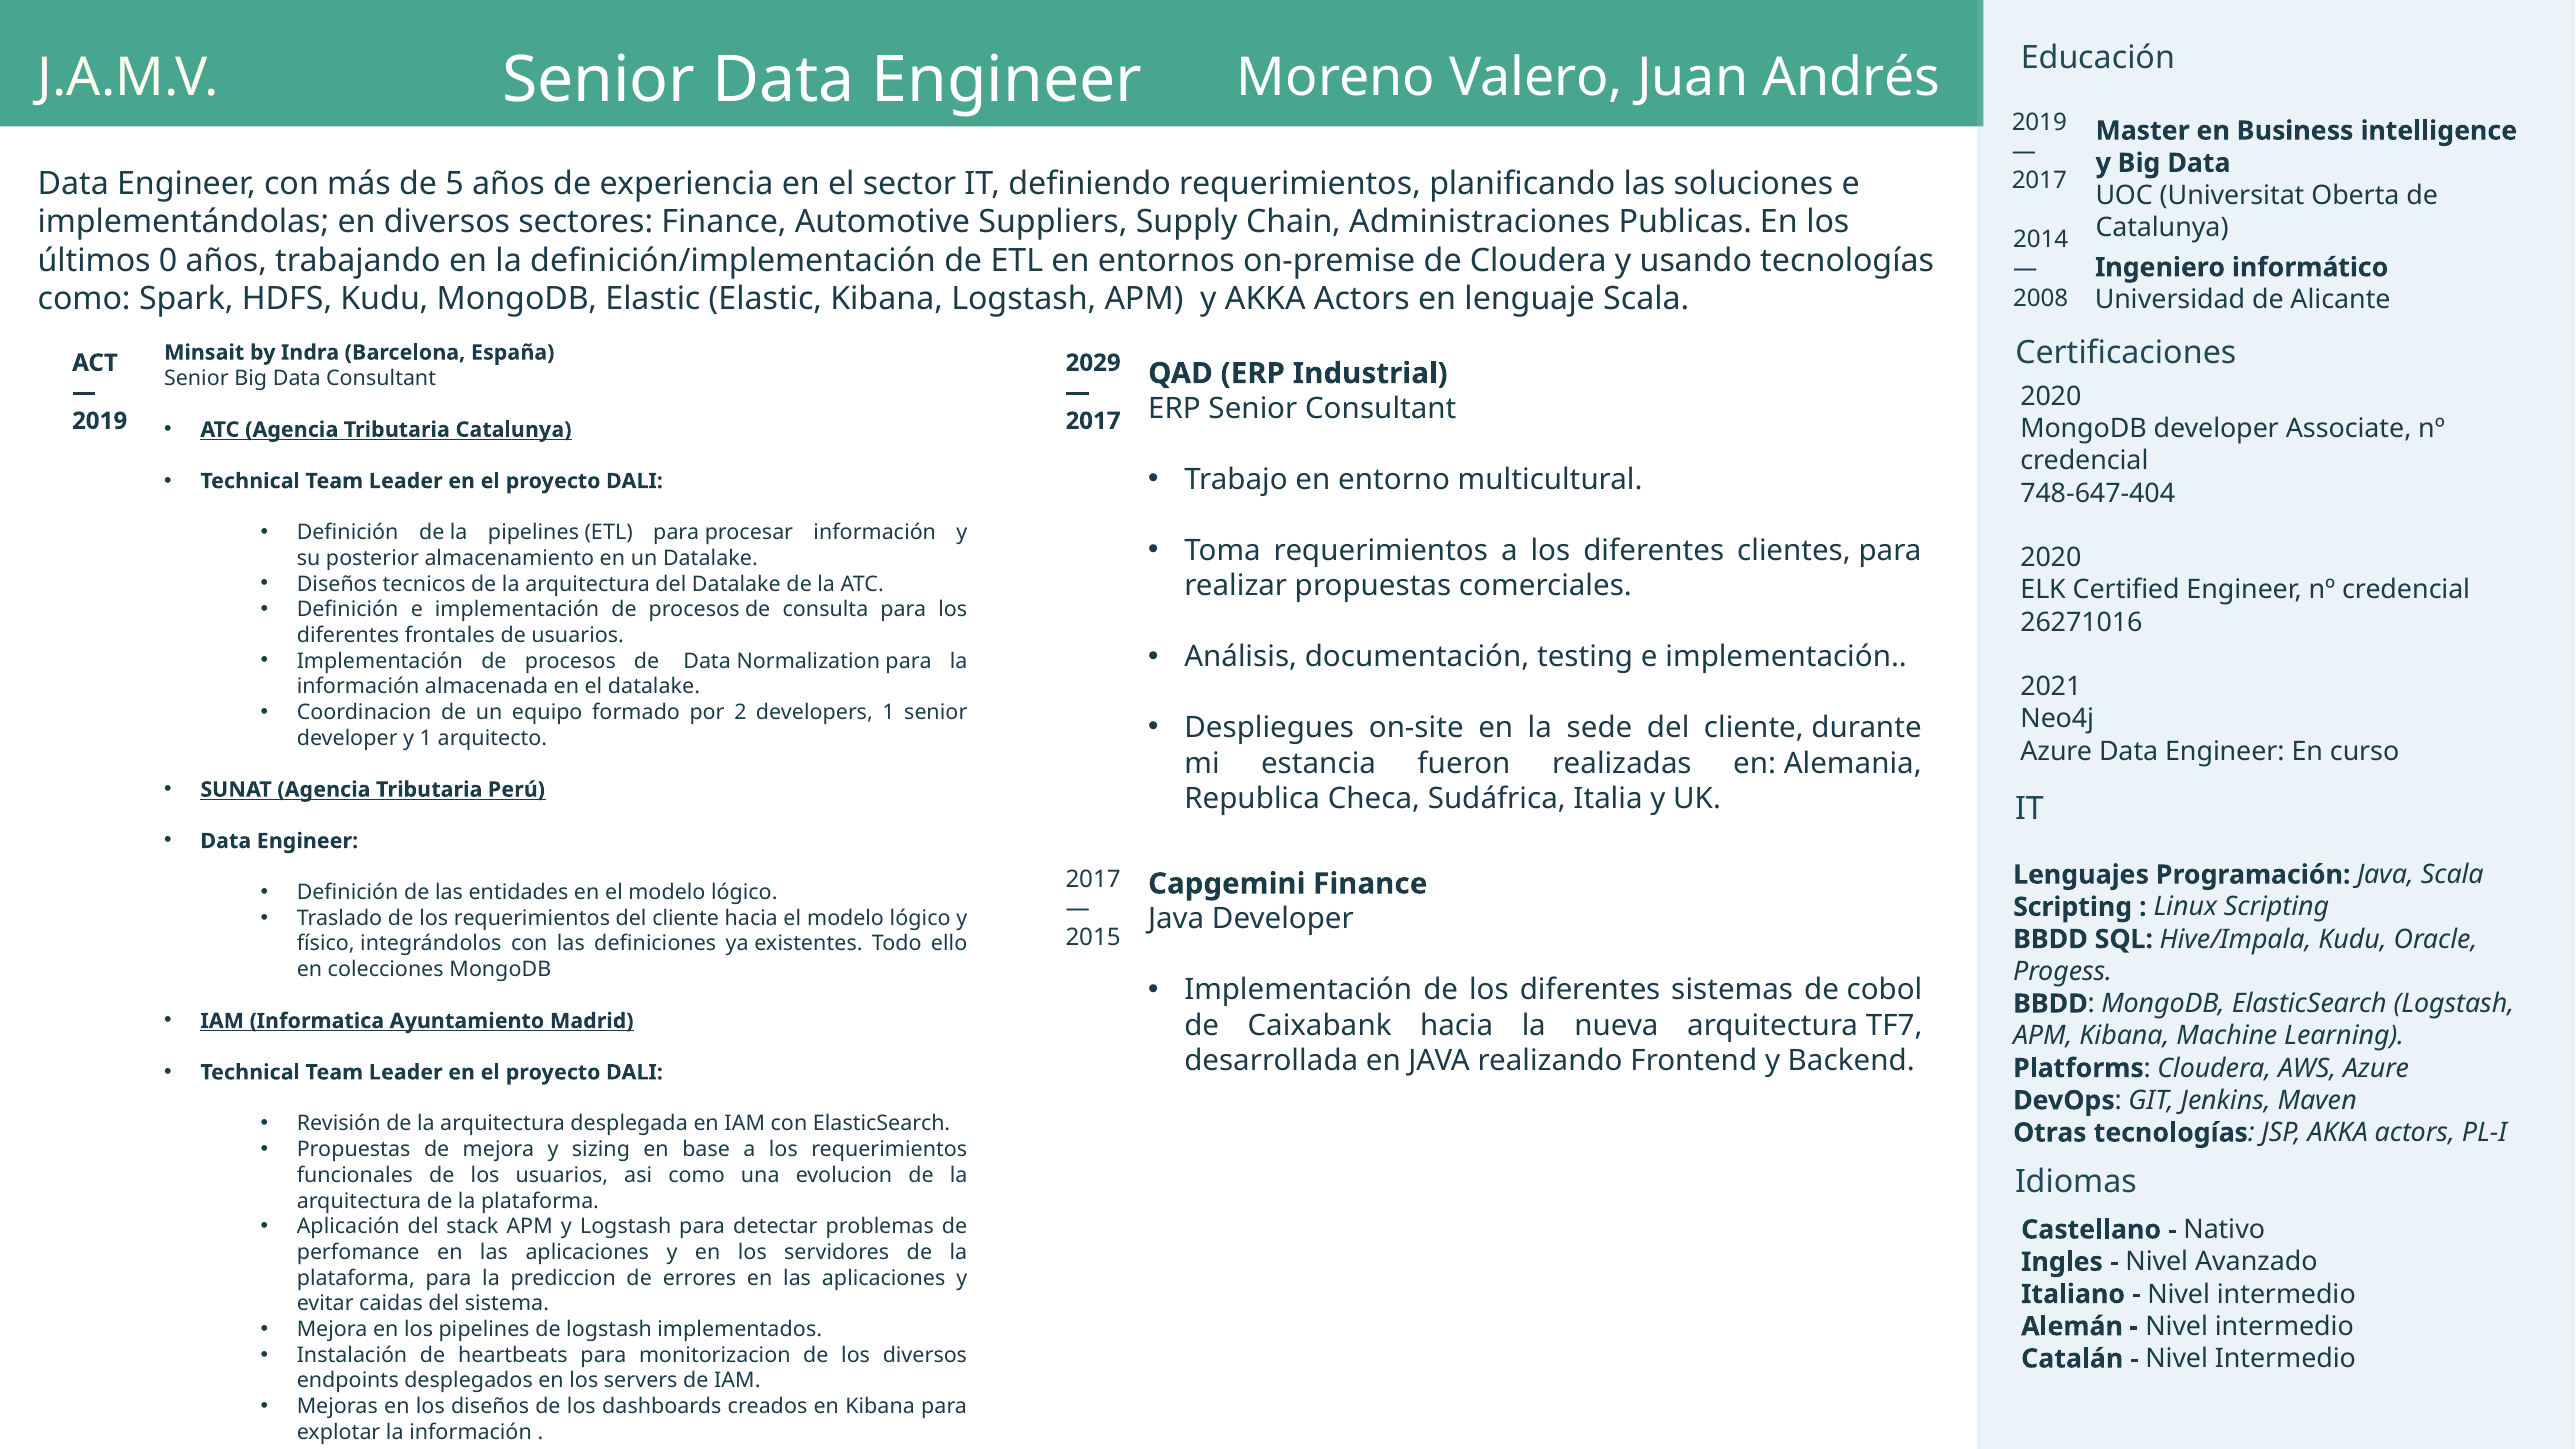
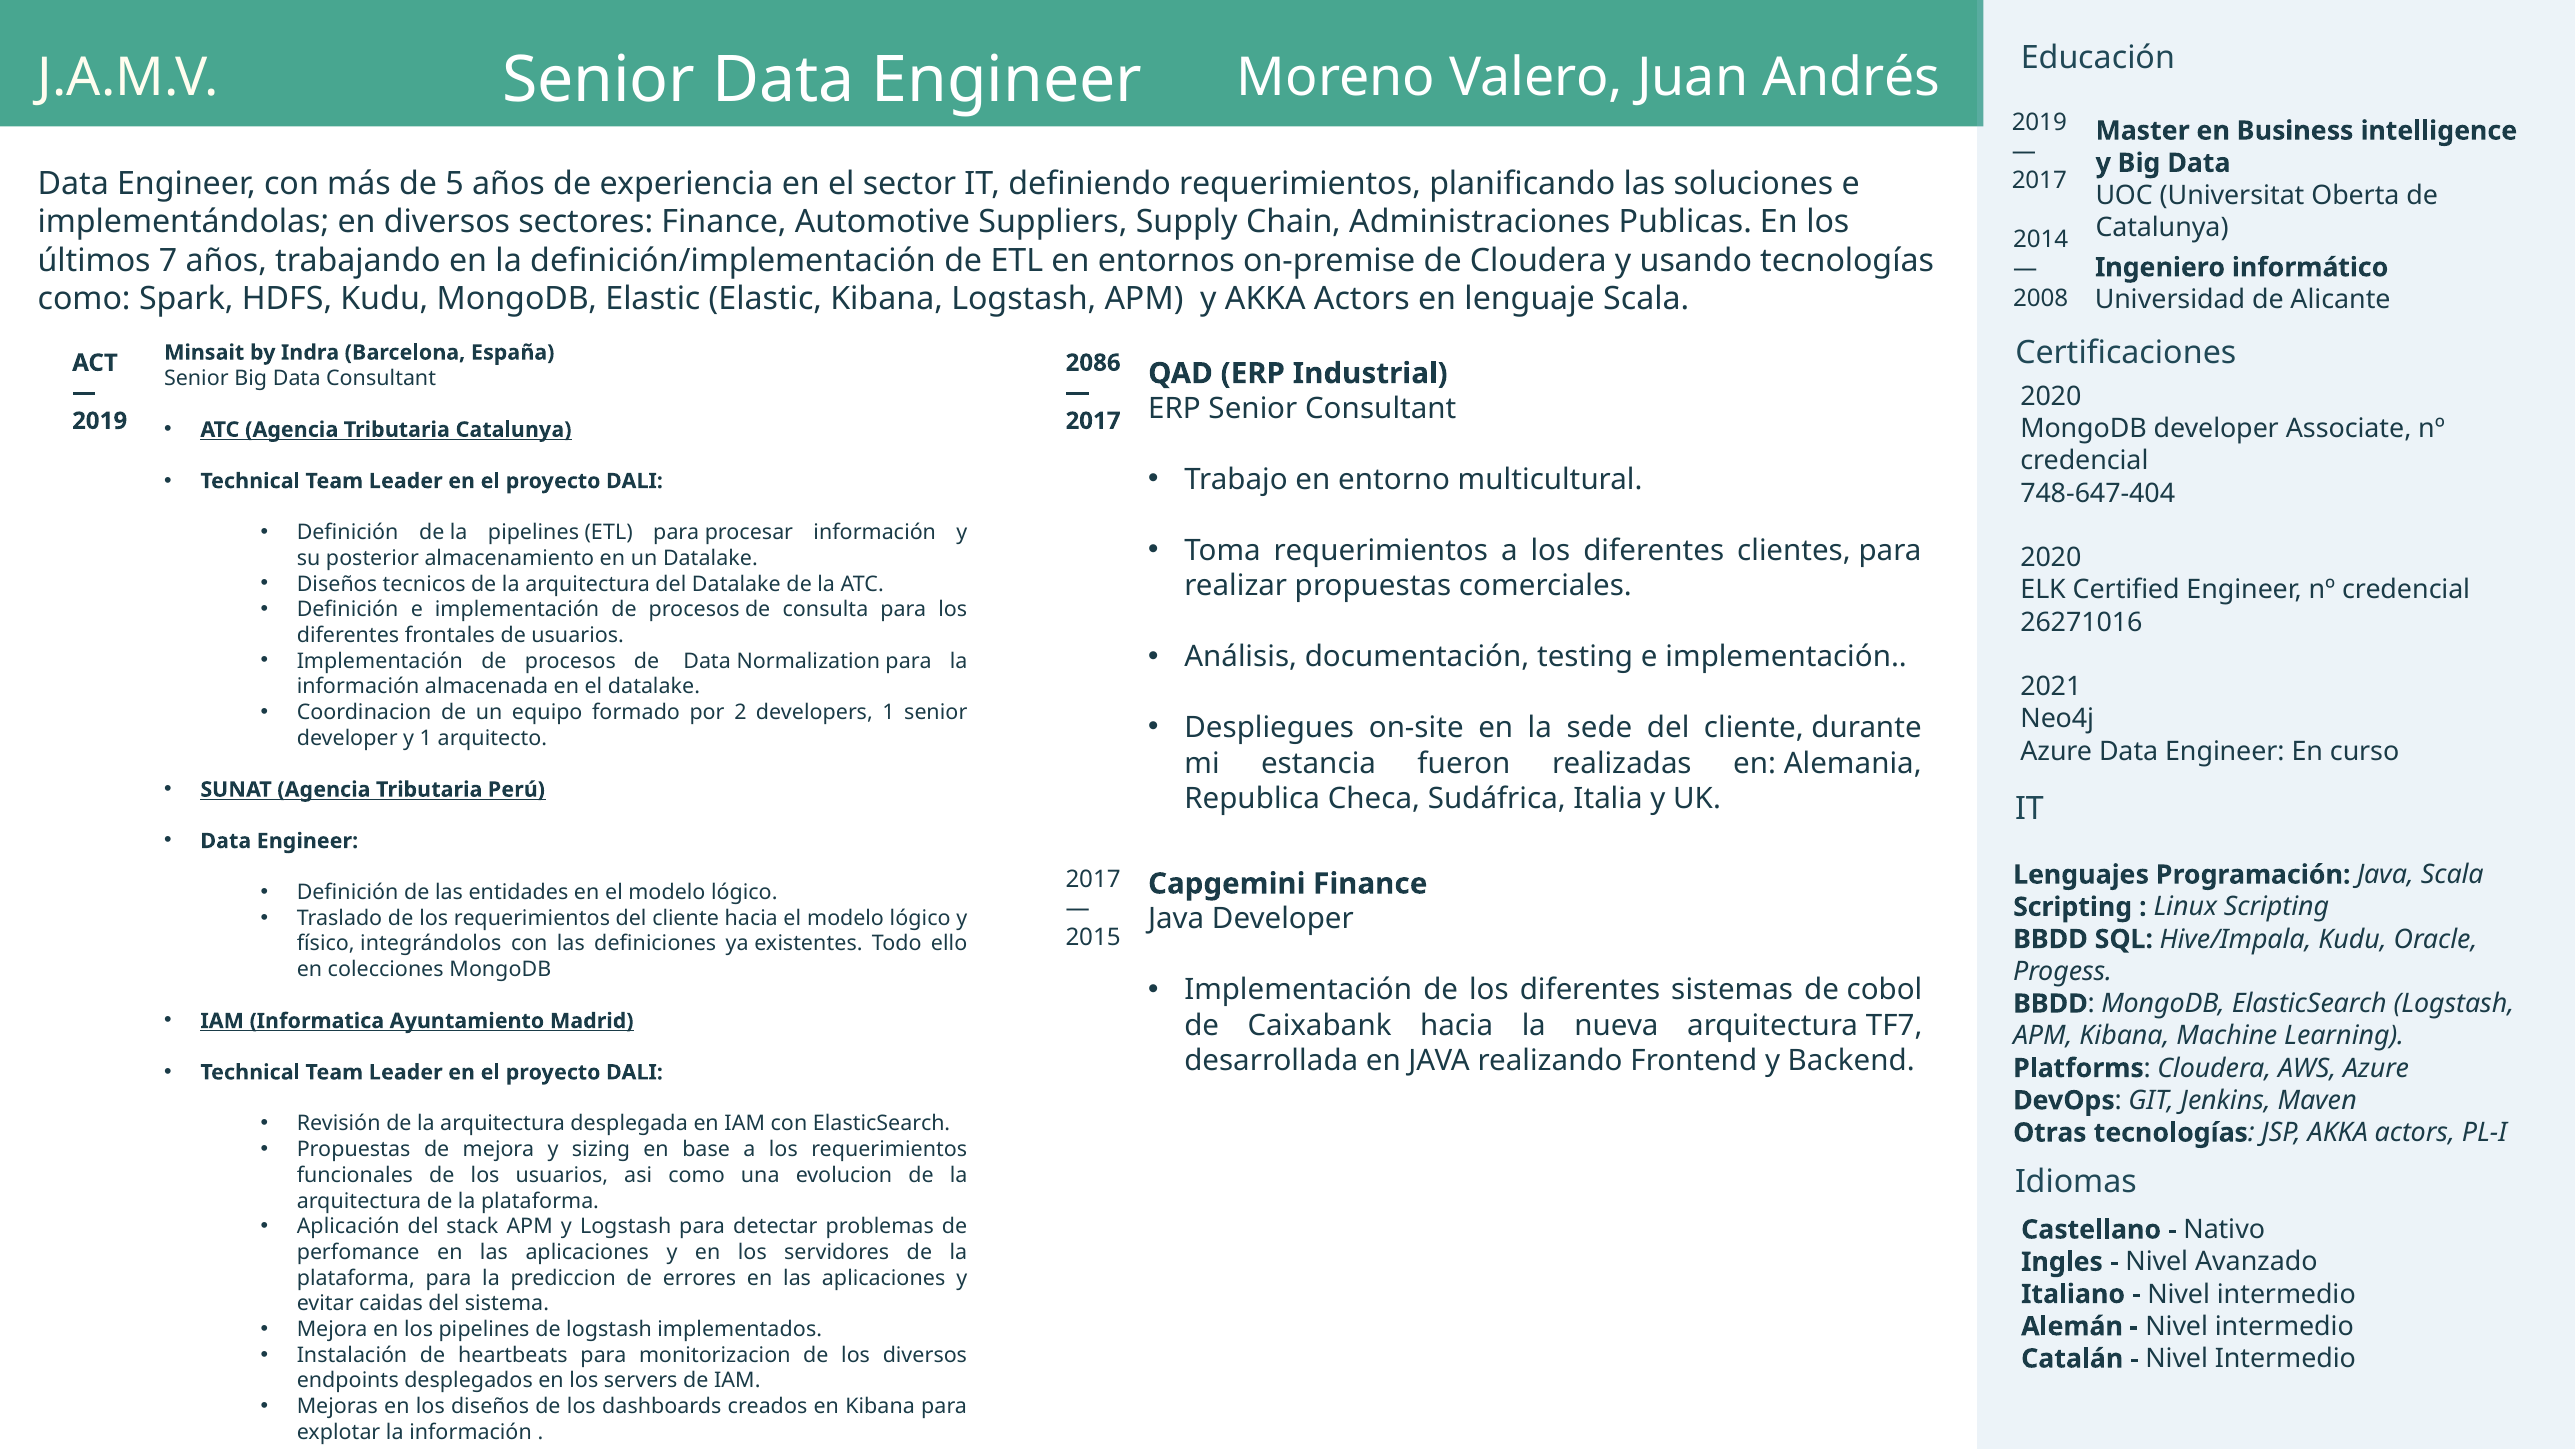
0: 0 -> 7
2029: 2029 -> 2086
